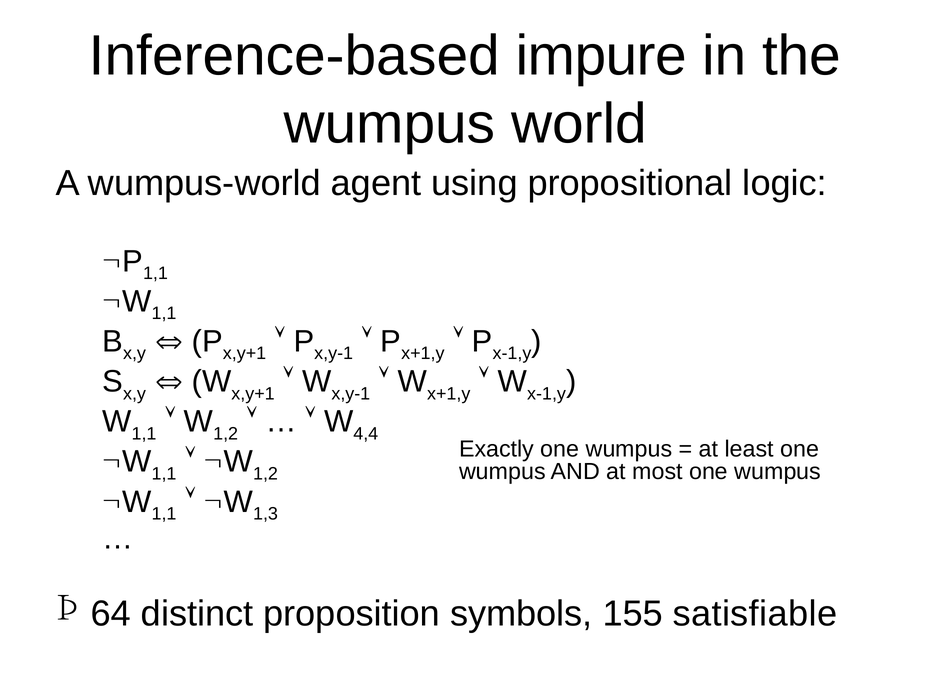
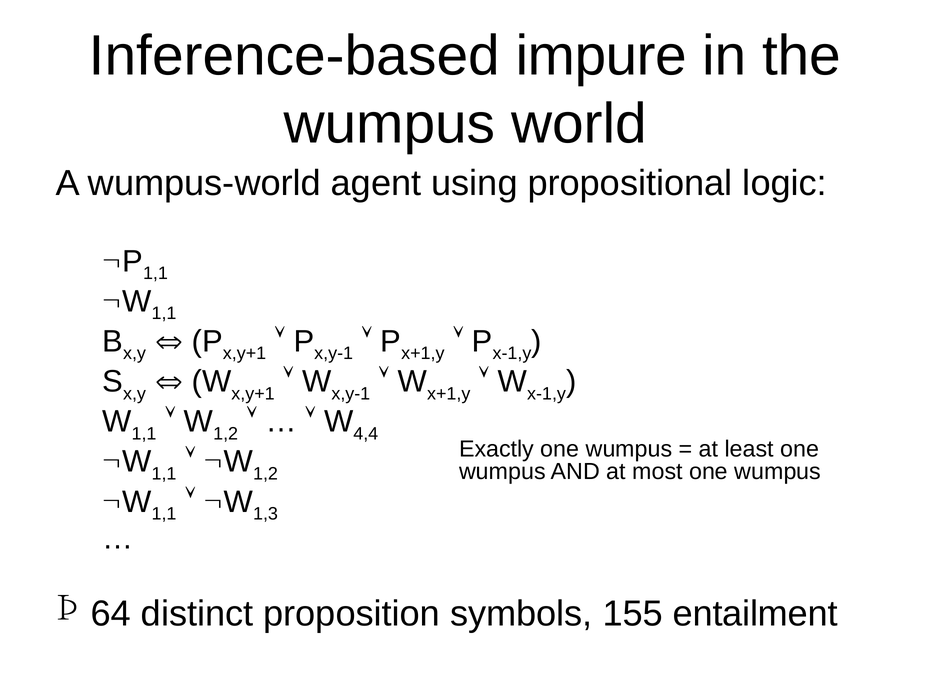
satisfiable: satisfiable -> entailment
